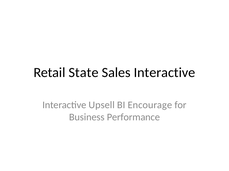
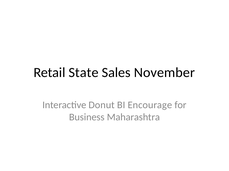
Sales Interactive: Interactive -> November
Upsell: Upsell -> Donut
Performance: Performance -> Maharashtra
